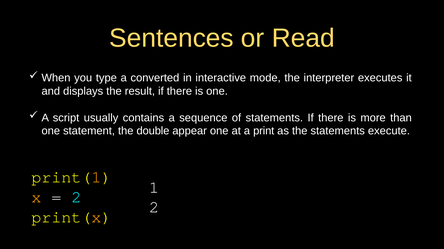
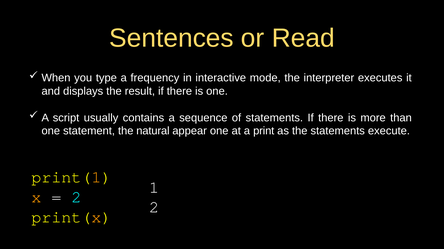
converted: converted -> frequency
double: double -> natural
